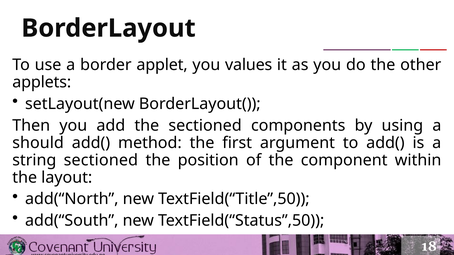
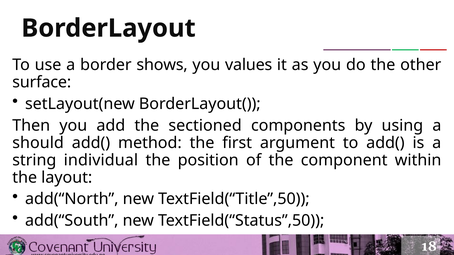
applet: applet -> shows
applets: applets -> surface
string sectioned: sectioned -> individual
